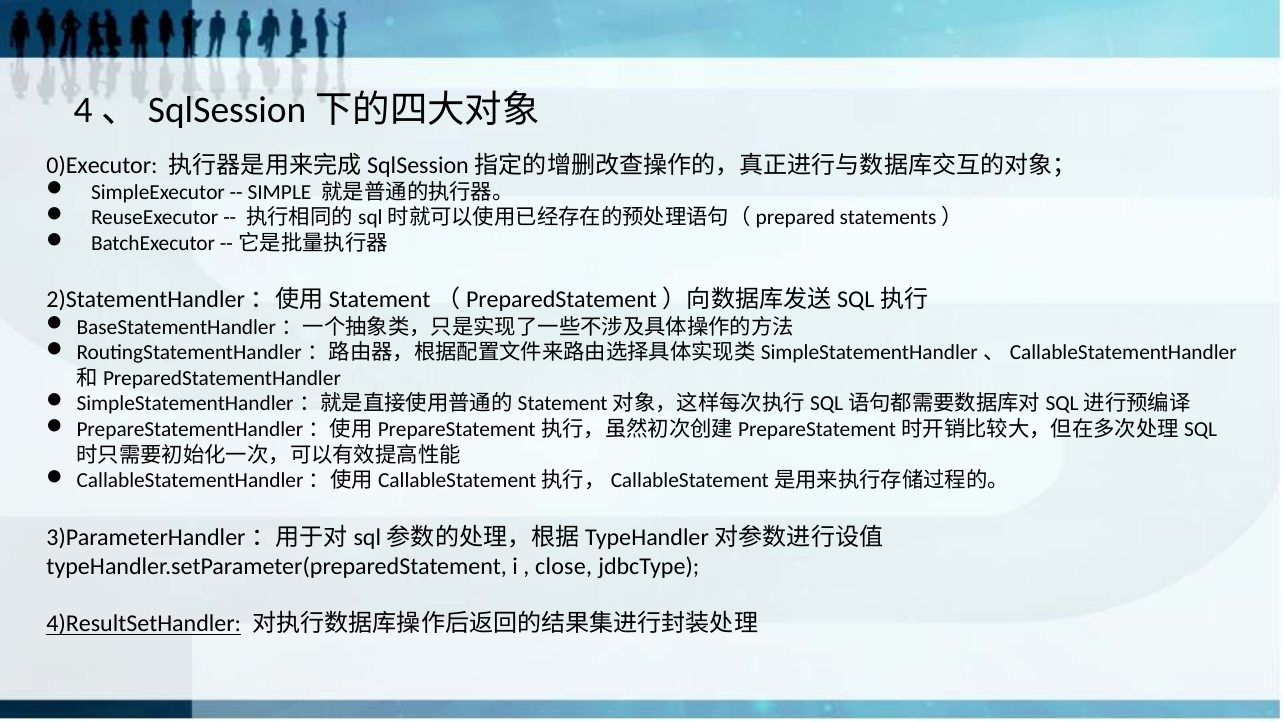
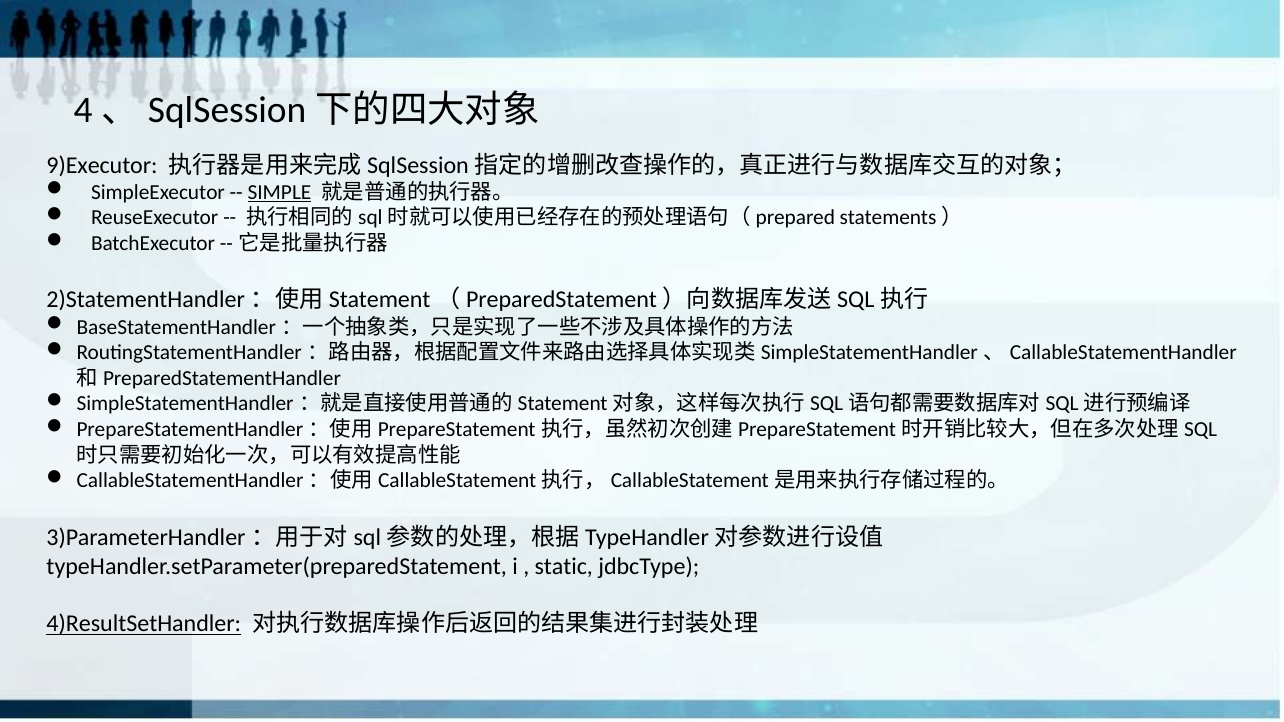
0)Executor: 0)Executor -> 9)Executor
SIMPLE underline: none -> present
close: close -> static
